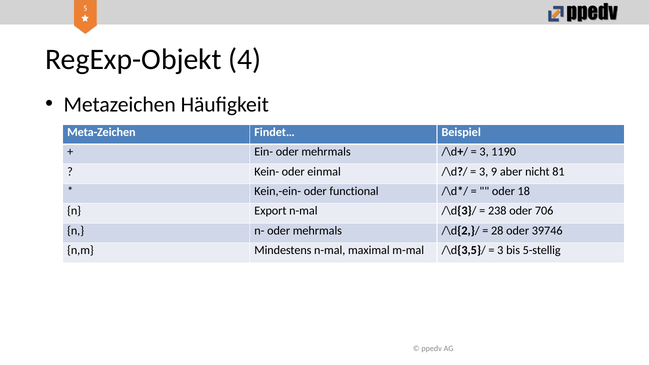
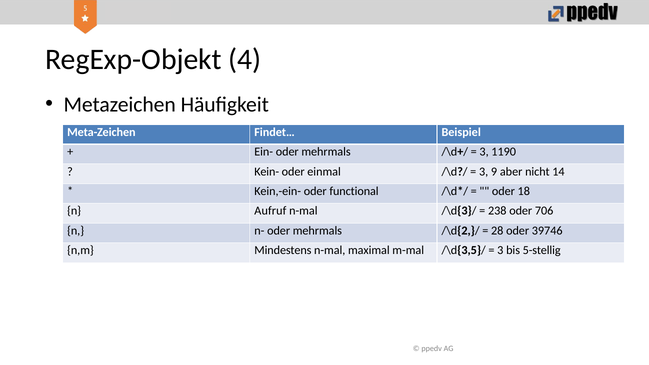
81: 81 -> 14
Export: Export -> Aufruf
